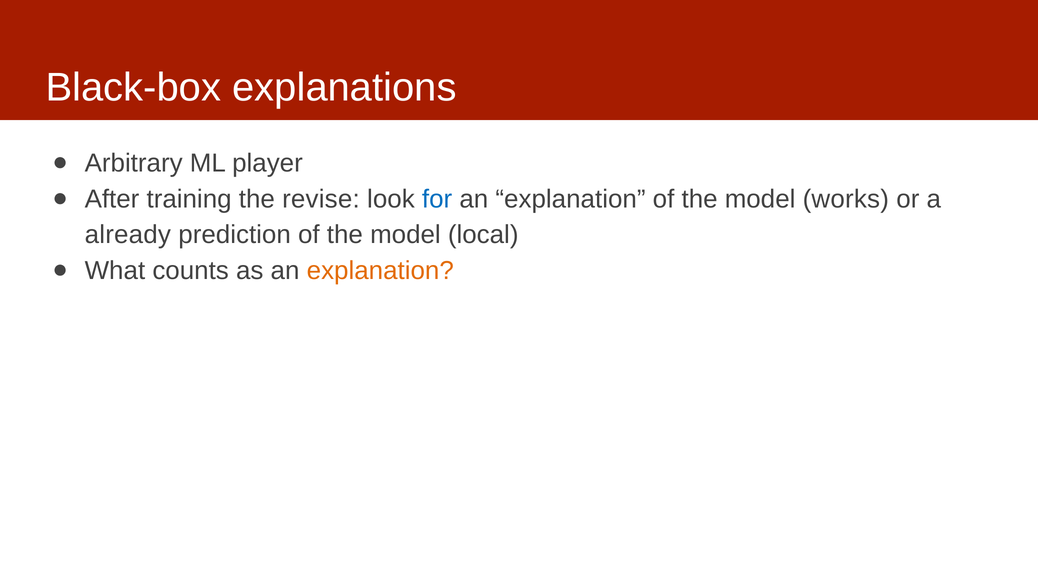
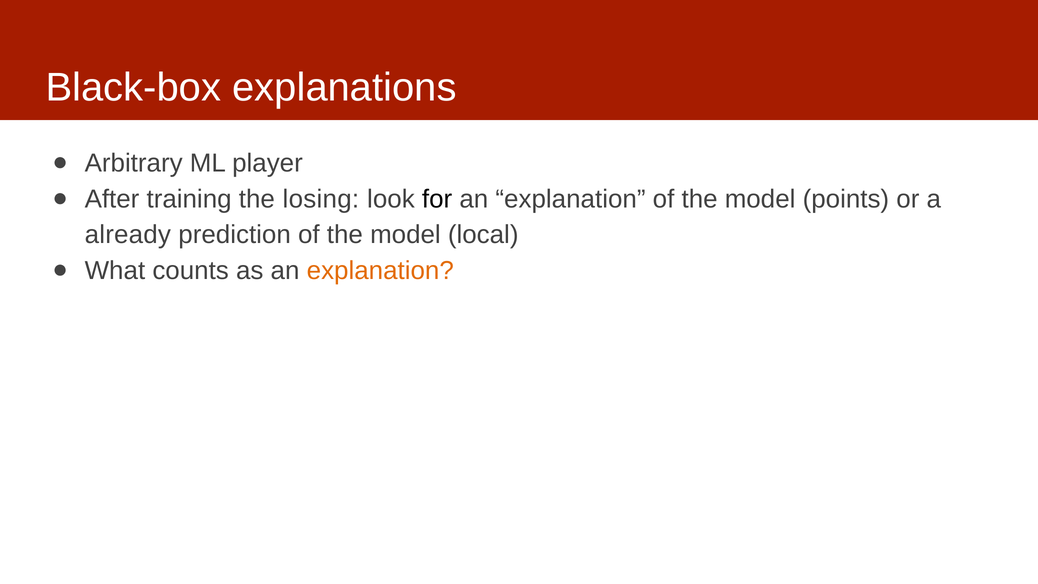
revise: revise -> losing
for colour: blue -> black
works: works -> points
